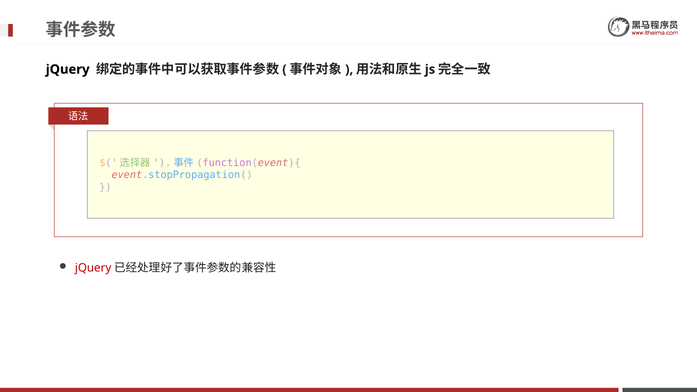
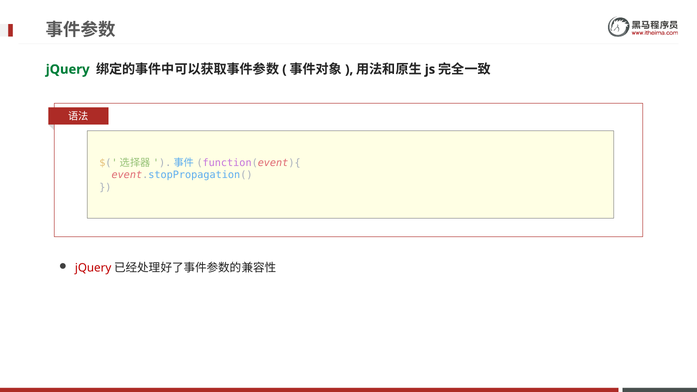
jQuery colour: black -> green
